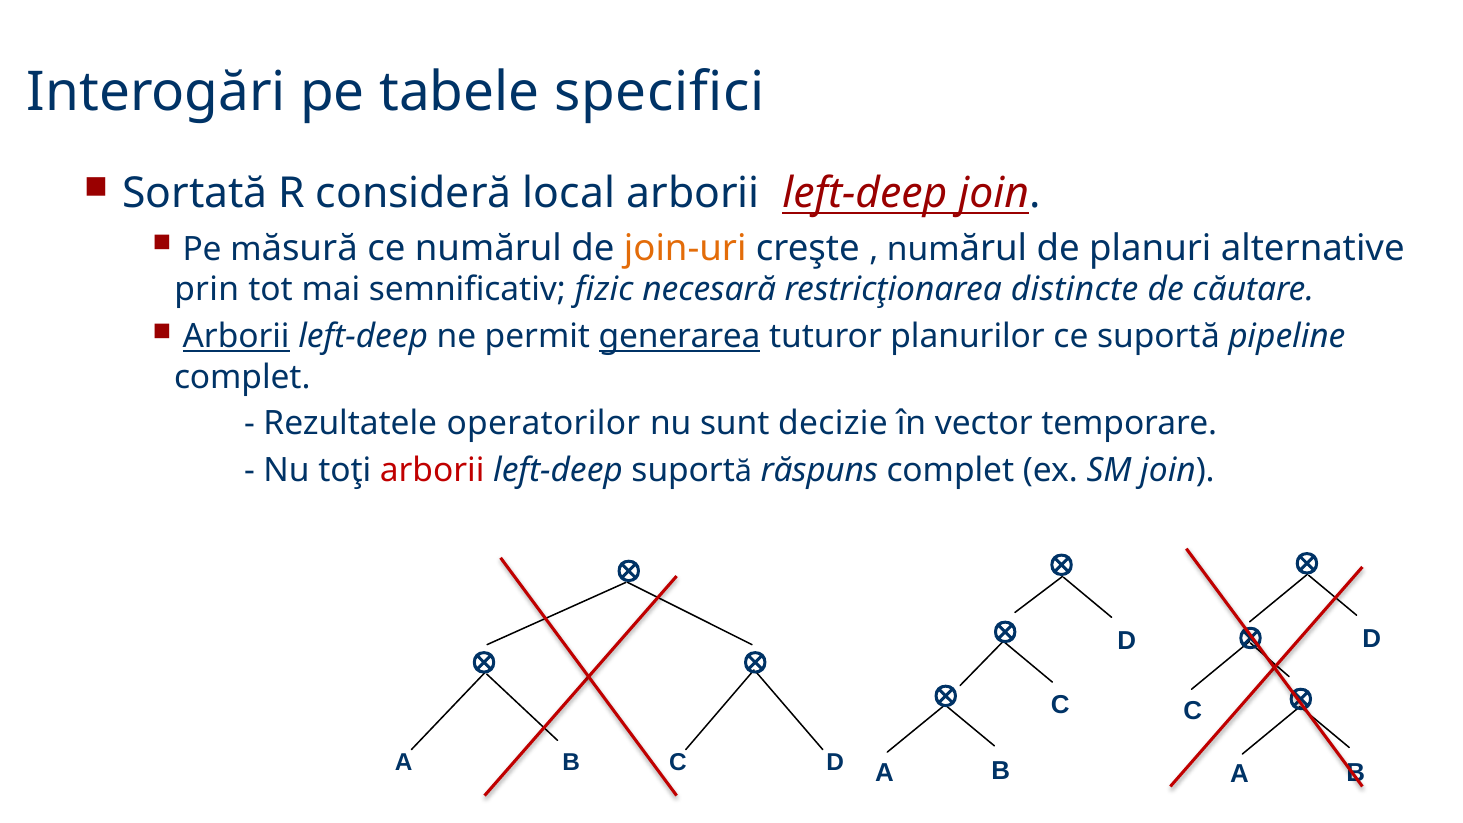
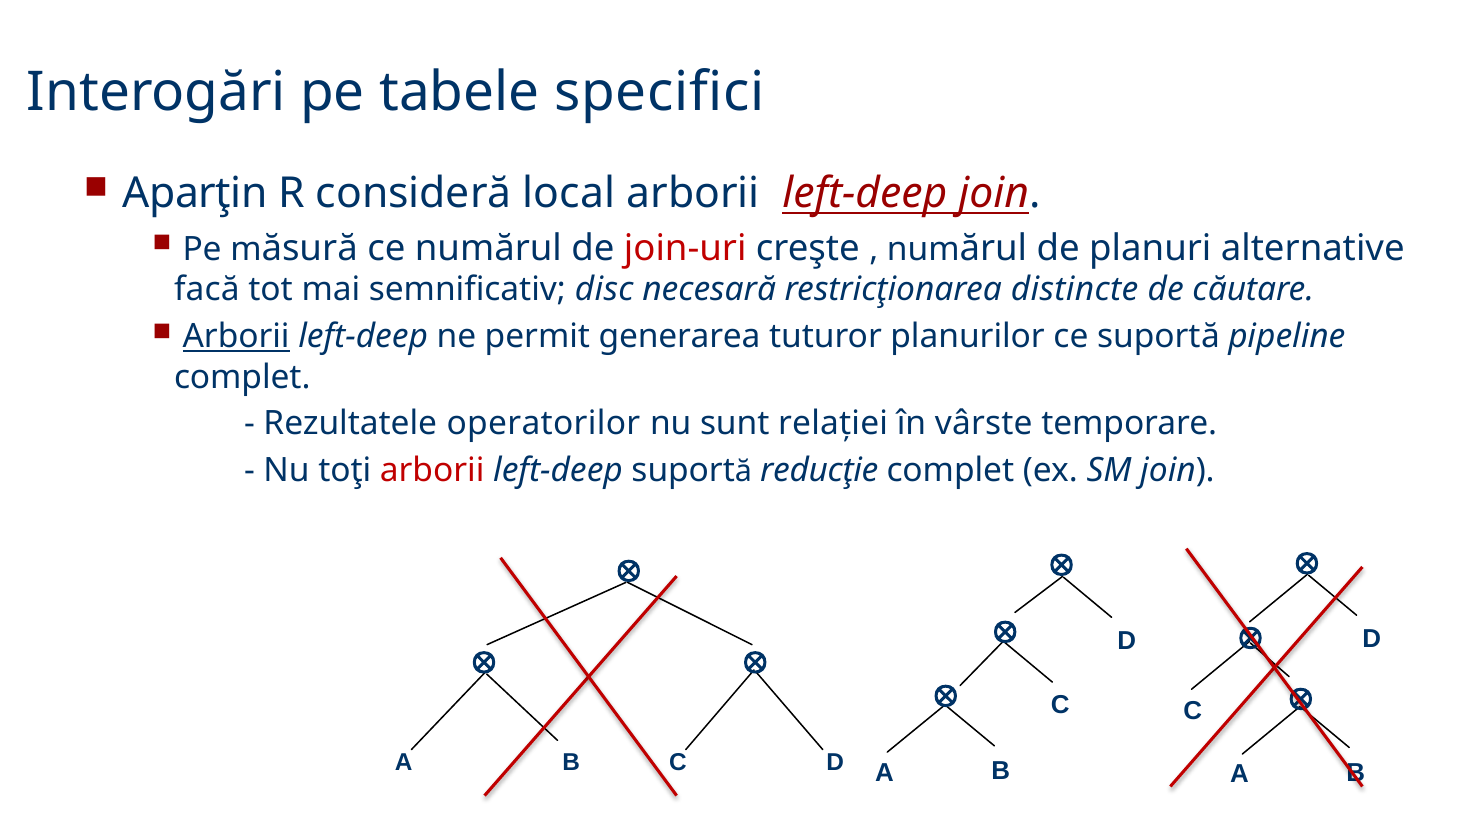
Sortată: Sortată -> Aparţin
join-uri colour: orange -> red
prin: prin -> facă
fizic: fizic -> disc
generarea underline: present -> none
decizie: decizie -> relației
vector: vector -> vârste
răspuns: răspuns -> reducţie
